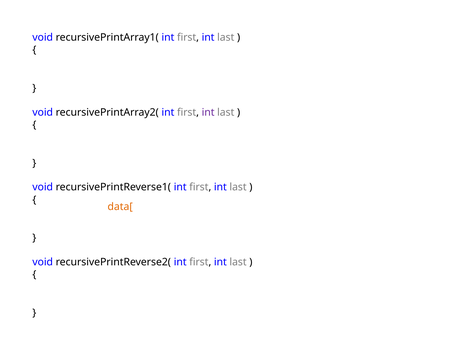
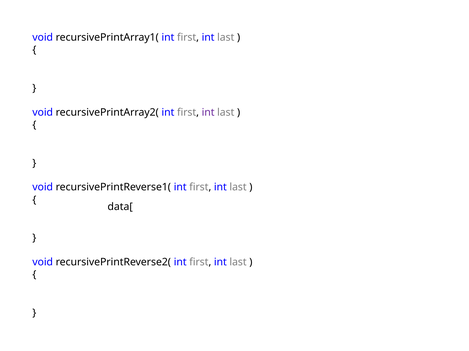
data[ at (120, 207) colour: orange -> black
